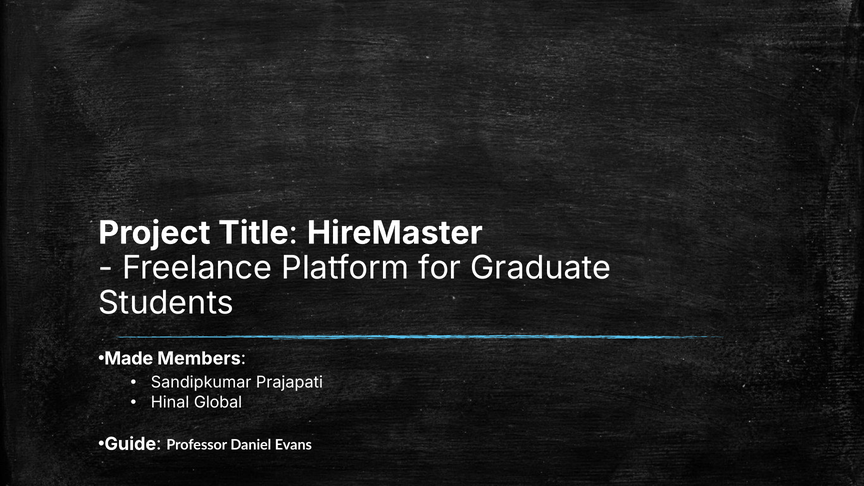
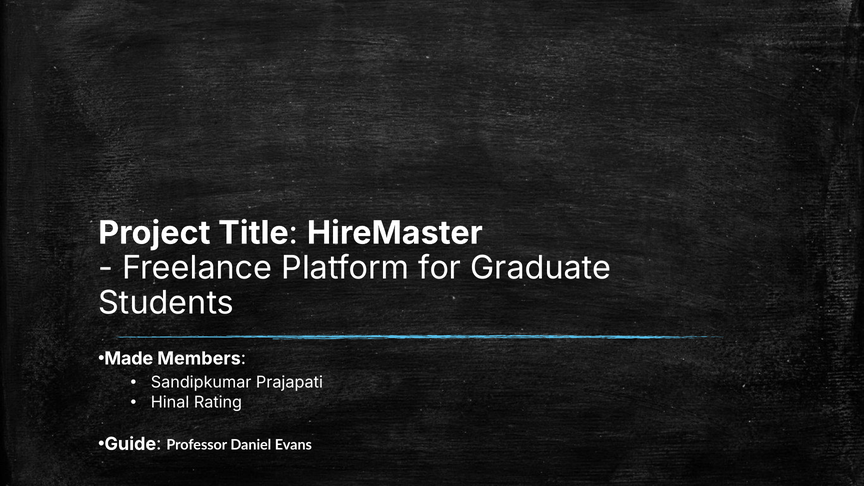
Global: Global -> Rating
